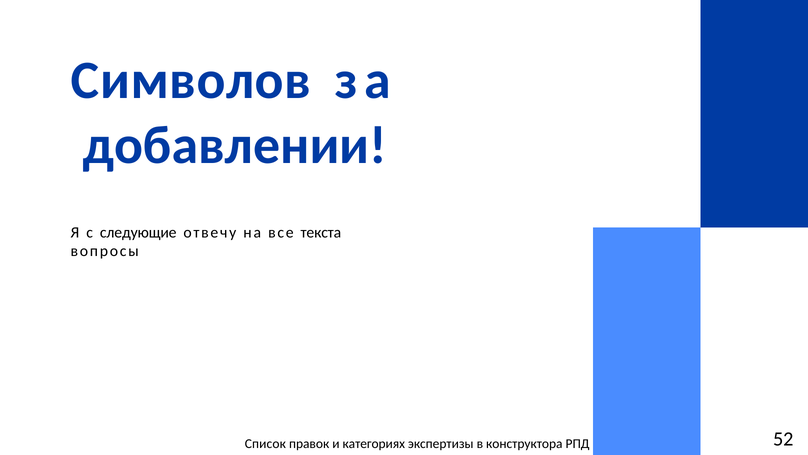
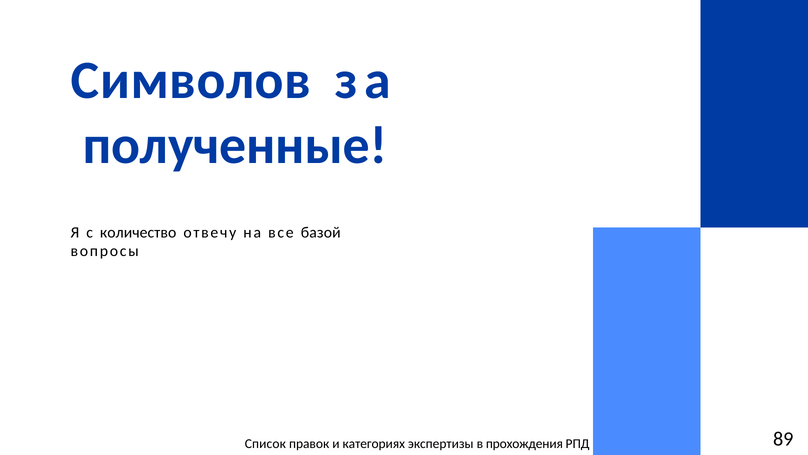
добавлении: добавлении -> полученные
следующие: следующие -> количество
текста: текста -> базой
конструктора: конструктора -> прохождения
52: 52 -> 89
